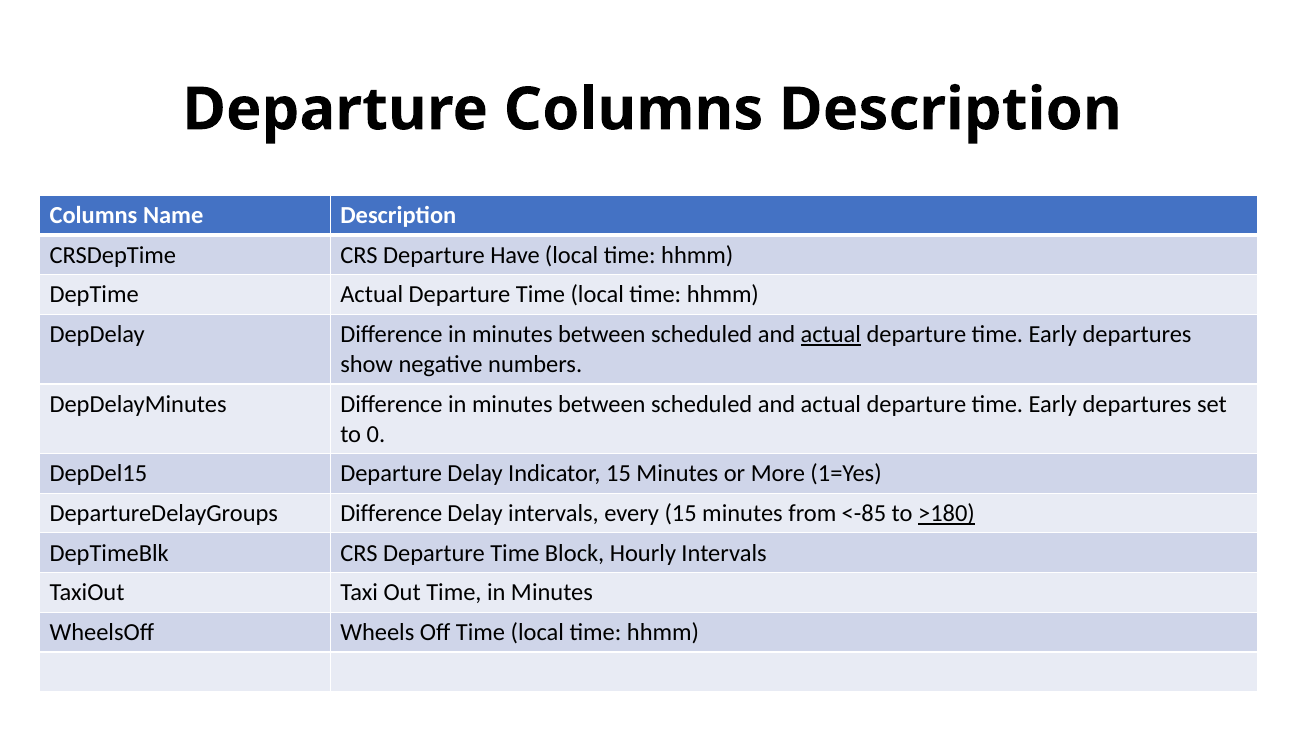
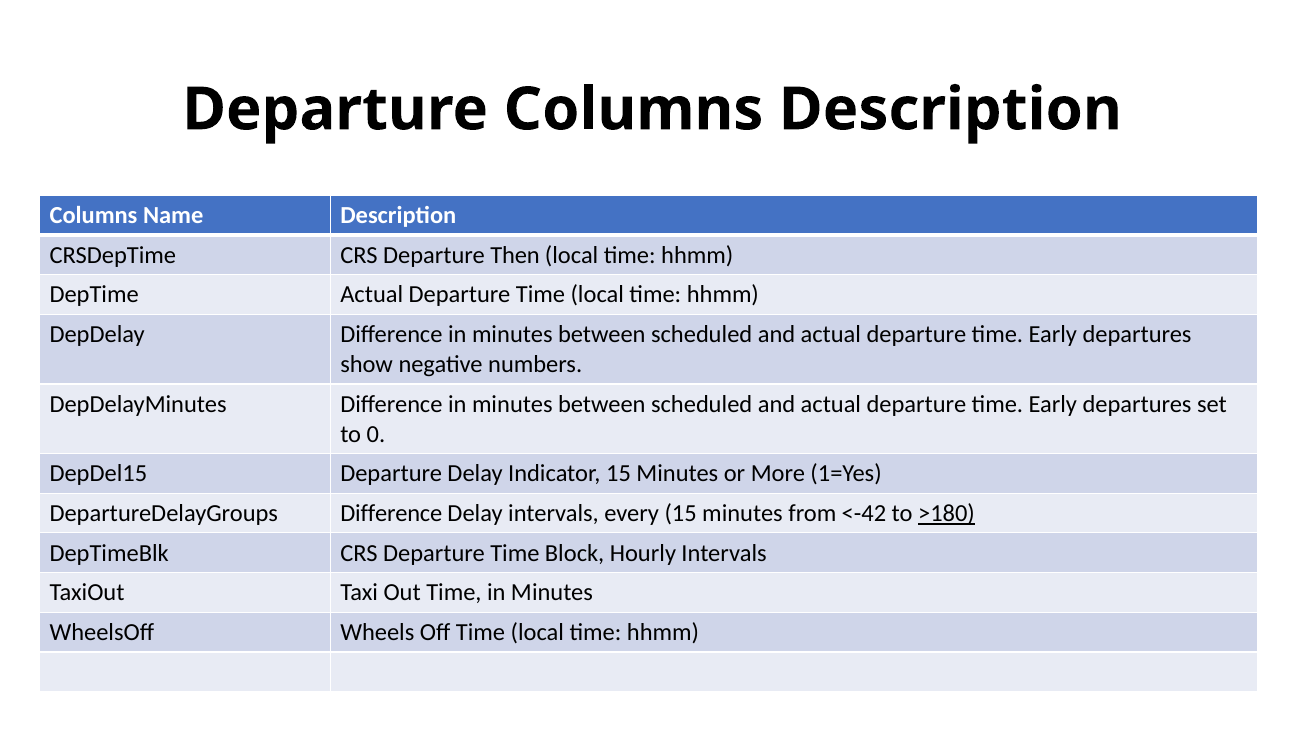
Have: Have -> Then
actual at (831, 335) underline: present -> none
<-85: <-85 -> <-42
